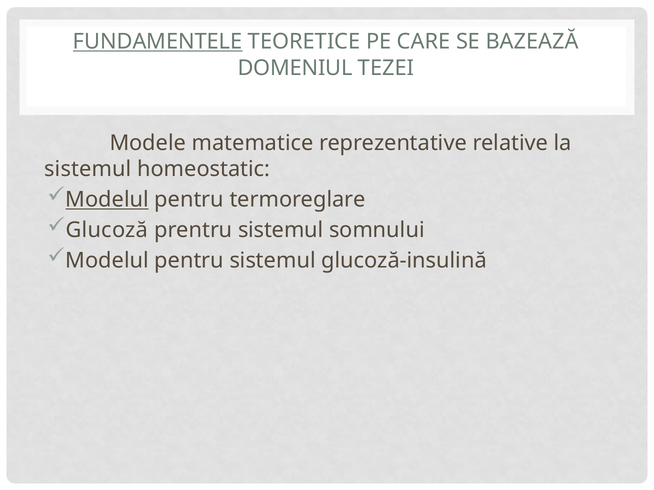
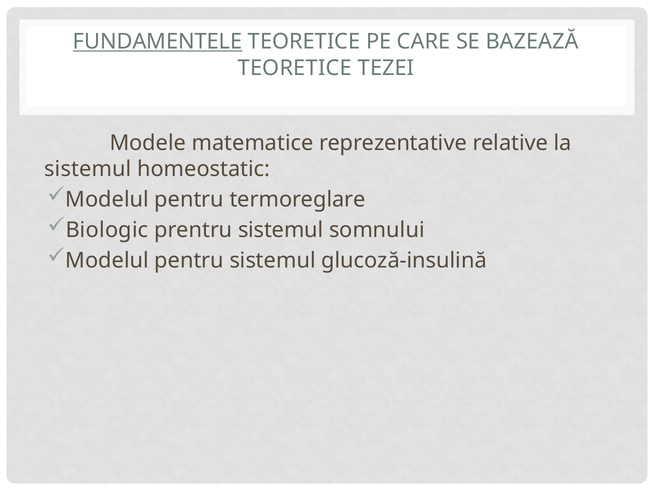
DOMENIUL at (295, 68): DOMENIUL -> TEORETICE
Modelul at (107, 200) underline: present -> none
Glucoză: Glucoză -> Biologic
